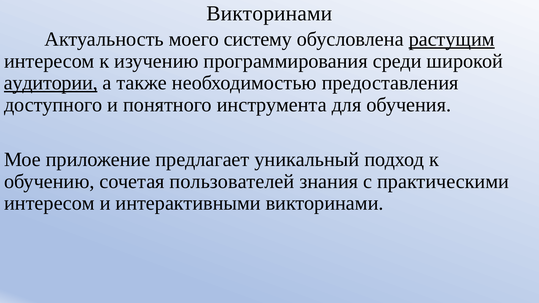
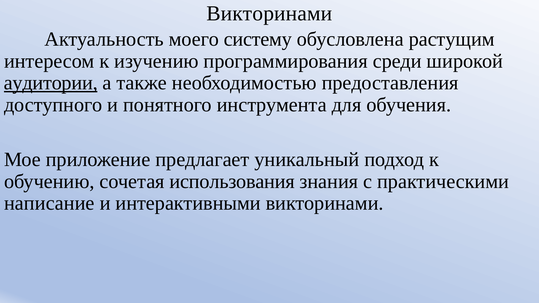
растущим underline: present -> none
пользователей: пользователей -> использования
интересом at (49, 203): интересом -> написание
